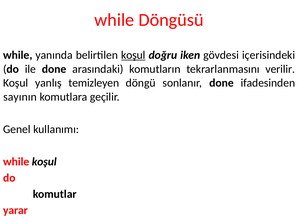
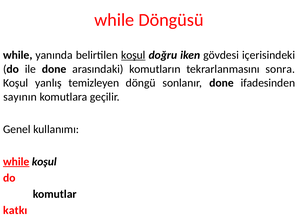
verilir: verilir -> sonra
while at (16, 162) underline: none -> present
yarar: yarar -> katkı
